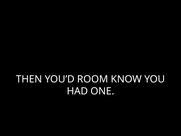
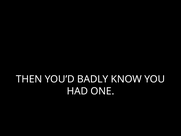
ROOM: ROOM -> BADLY
